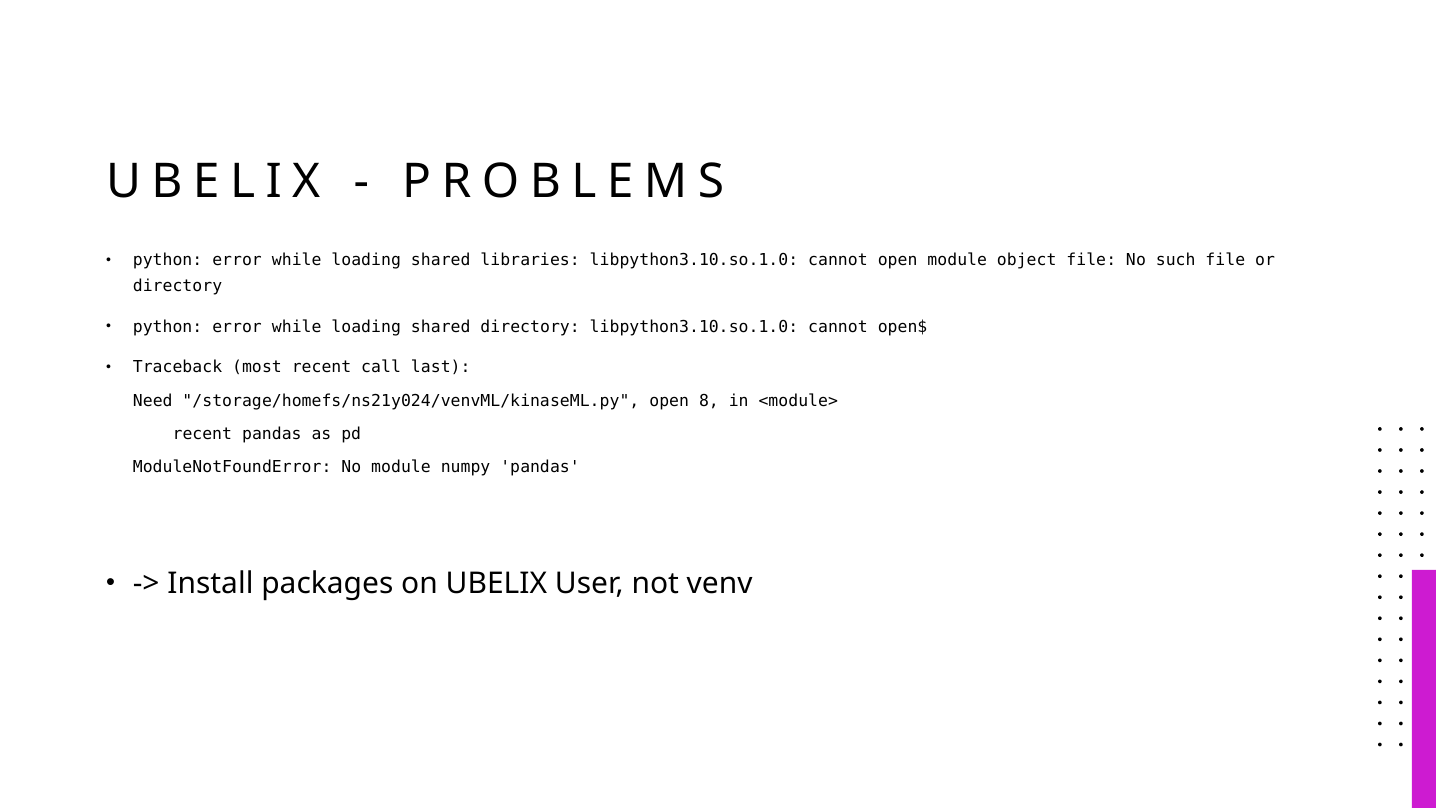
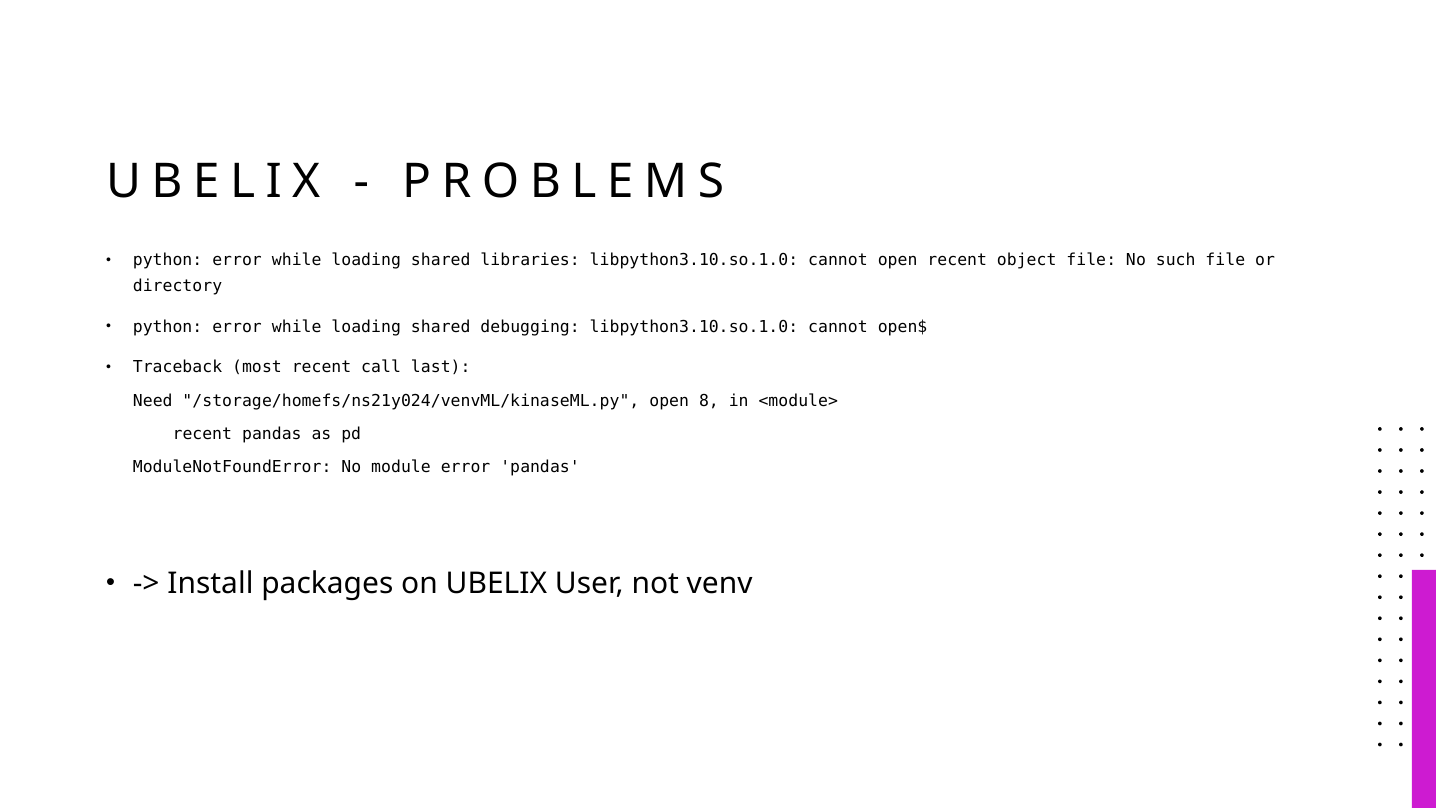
open module: module -> recent
shared directory: directory -> debugging
module numpy: numpy -> error
